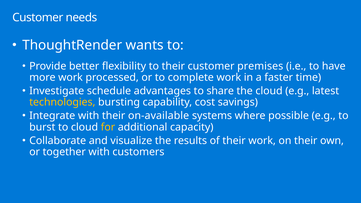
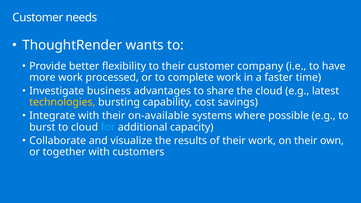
premises: premises -> company
schedule: schedule -> business
for colour: yellow -> light blue
